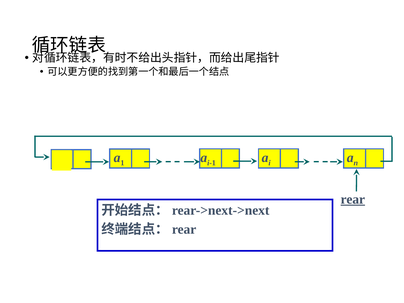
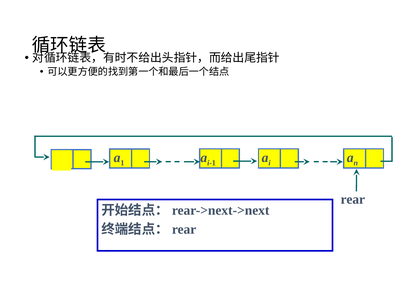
rear underline: present -> none
